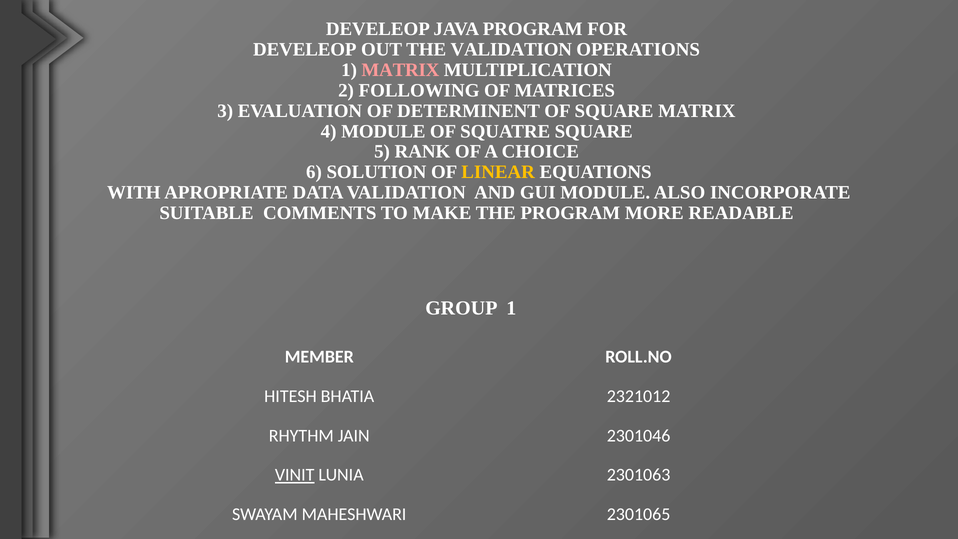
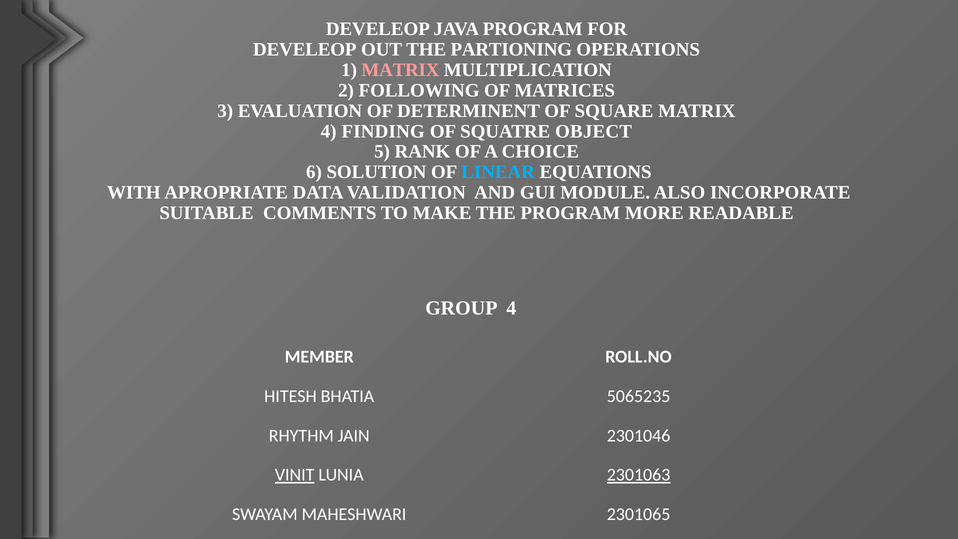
THE VALIDATION: VALIDATION -> PARTIONING
4 MODULE: MODULE -> FINDING
SQUATRE SQUARE: SQUARE -> OBJECT
LINEAR colour: yellow -> light blue
GROUP 1: 1 -> 4
2321012: 2321012 -> 5065235
2301063 underline: none -> present
